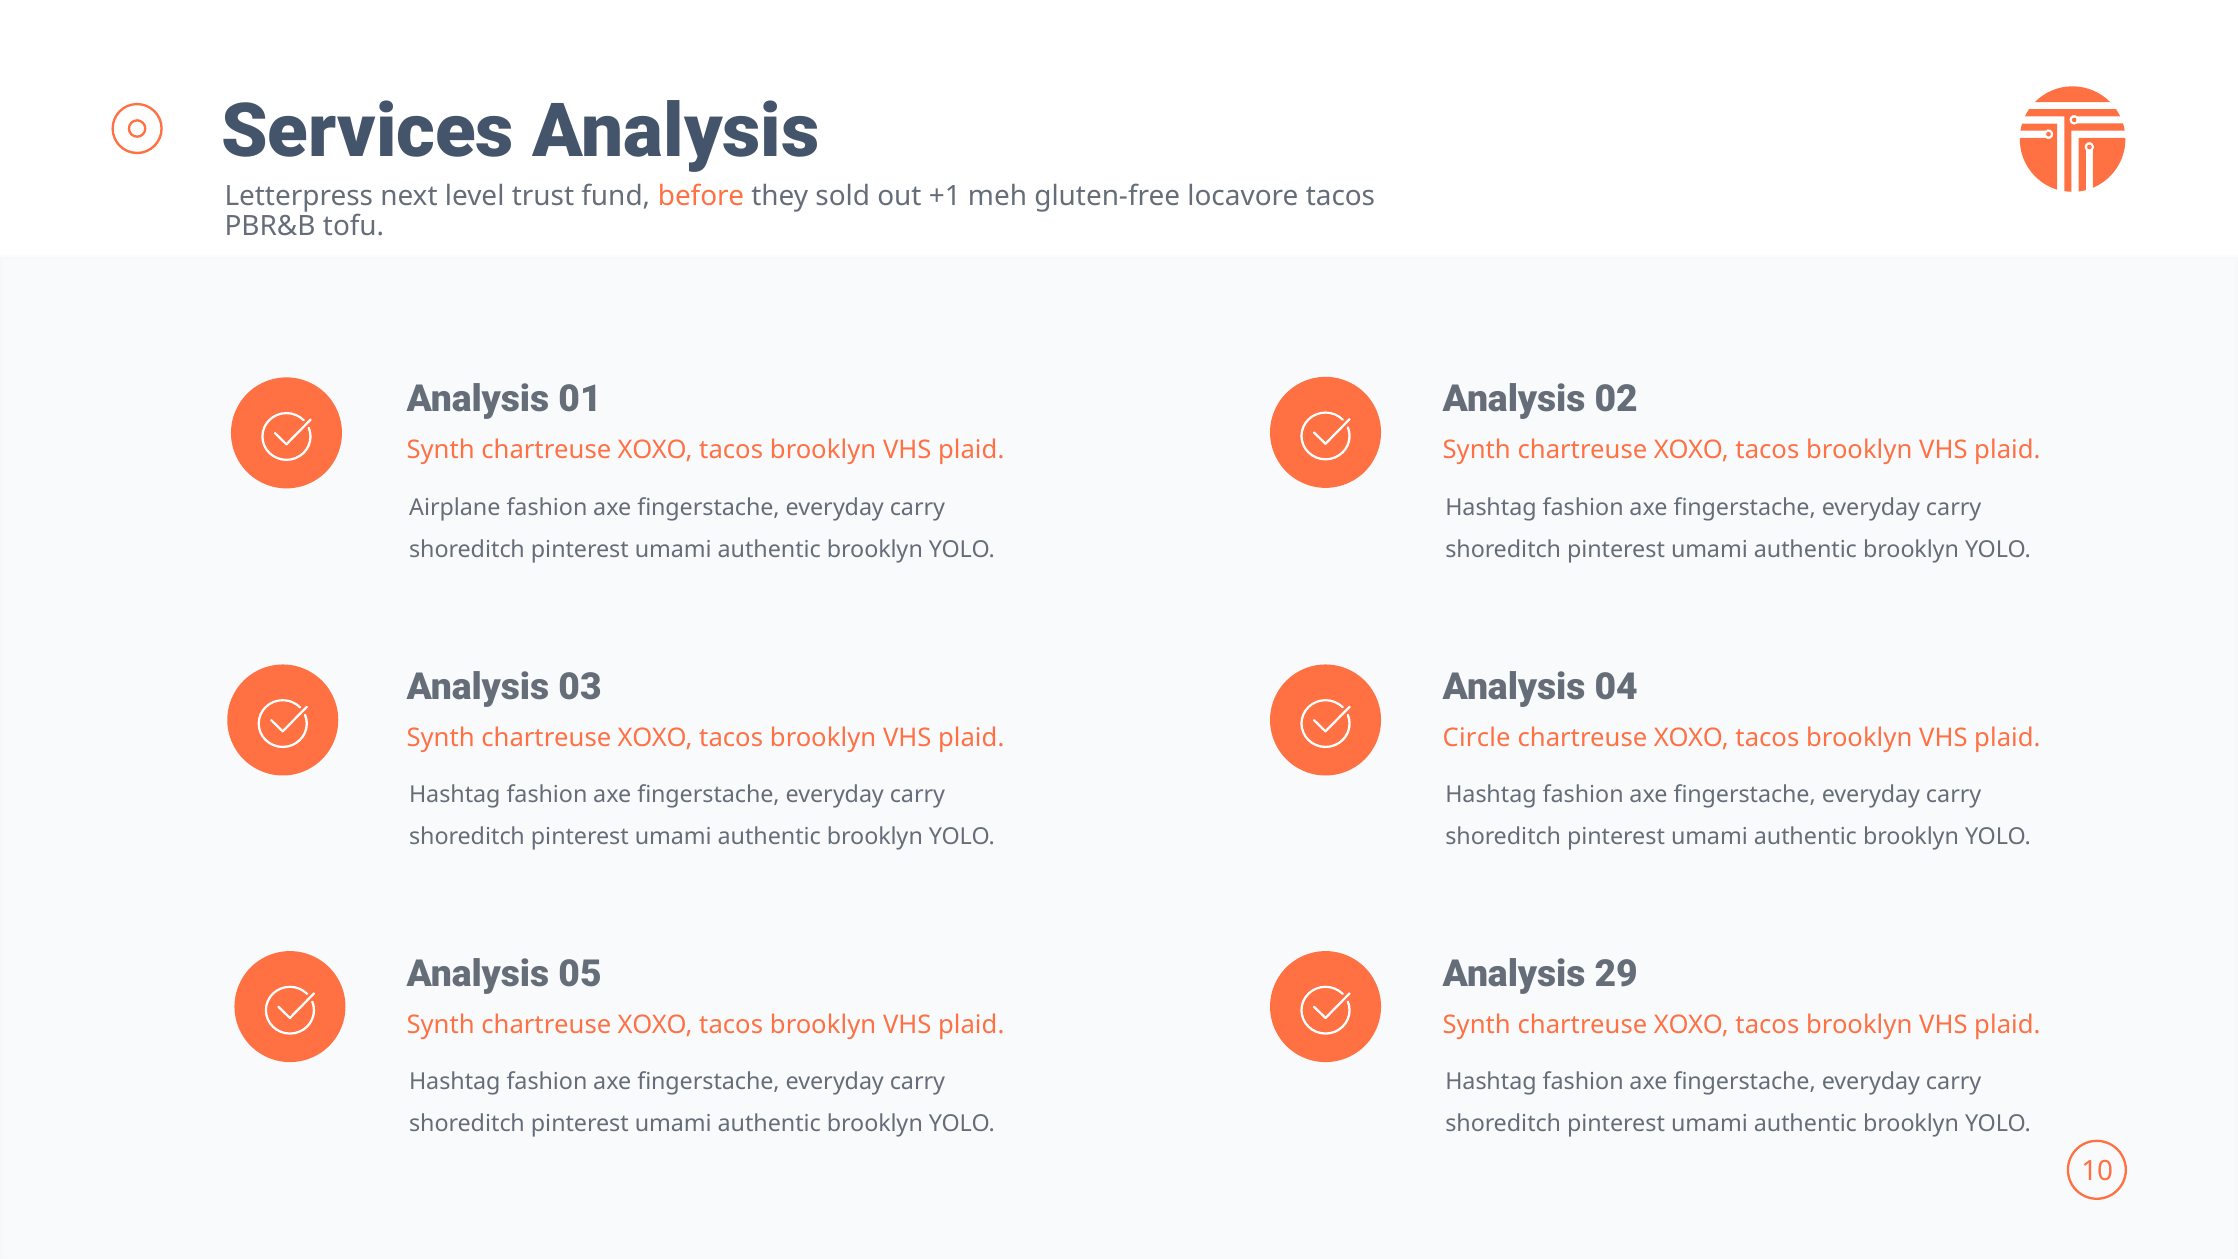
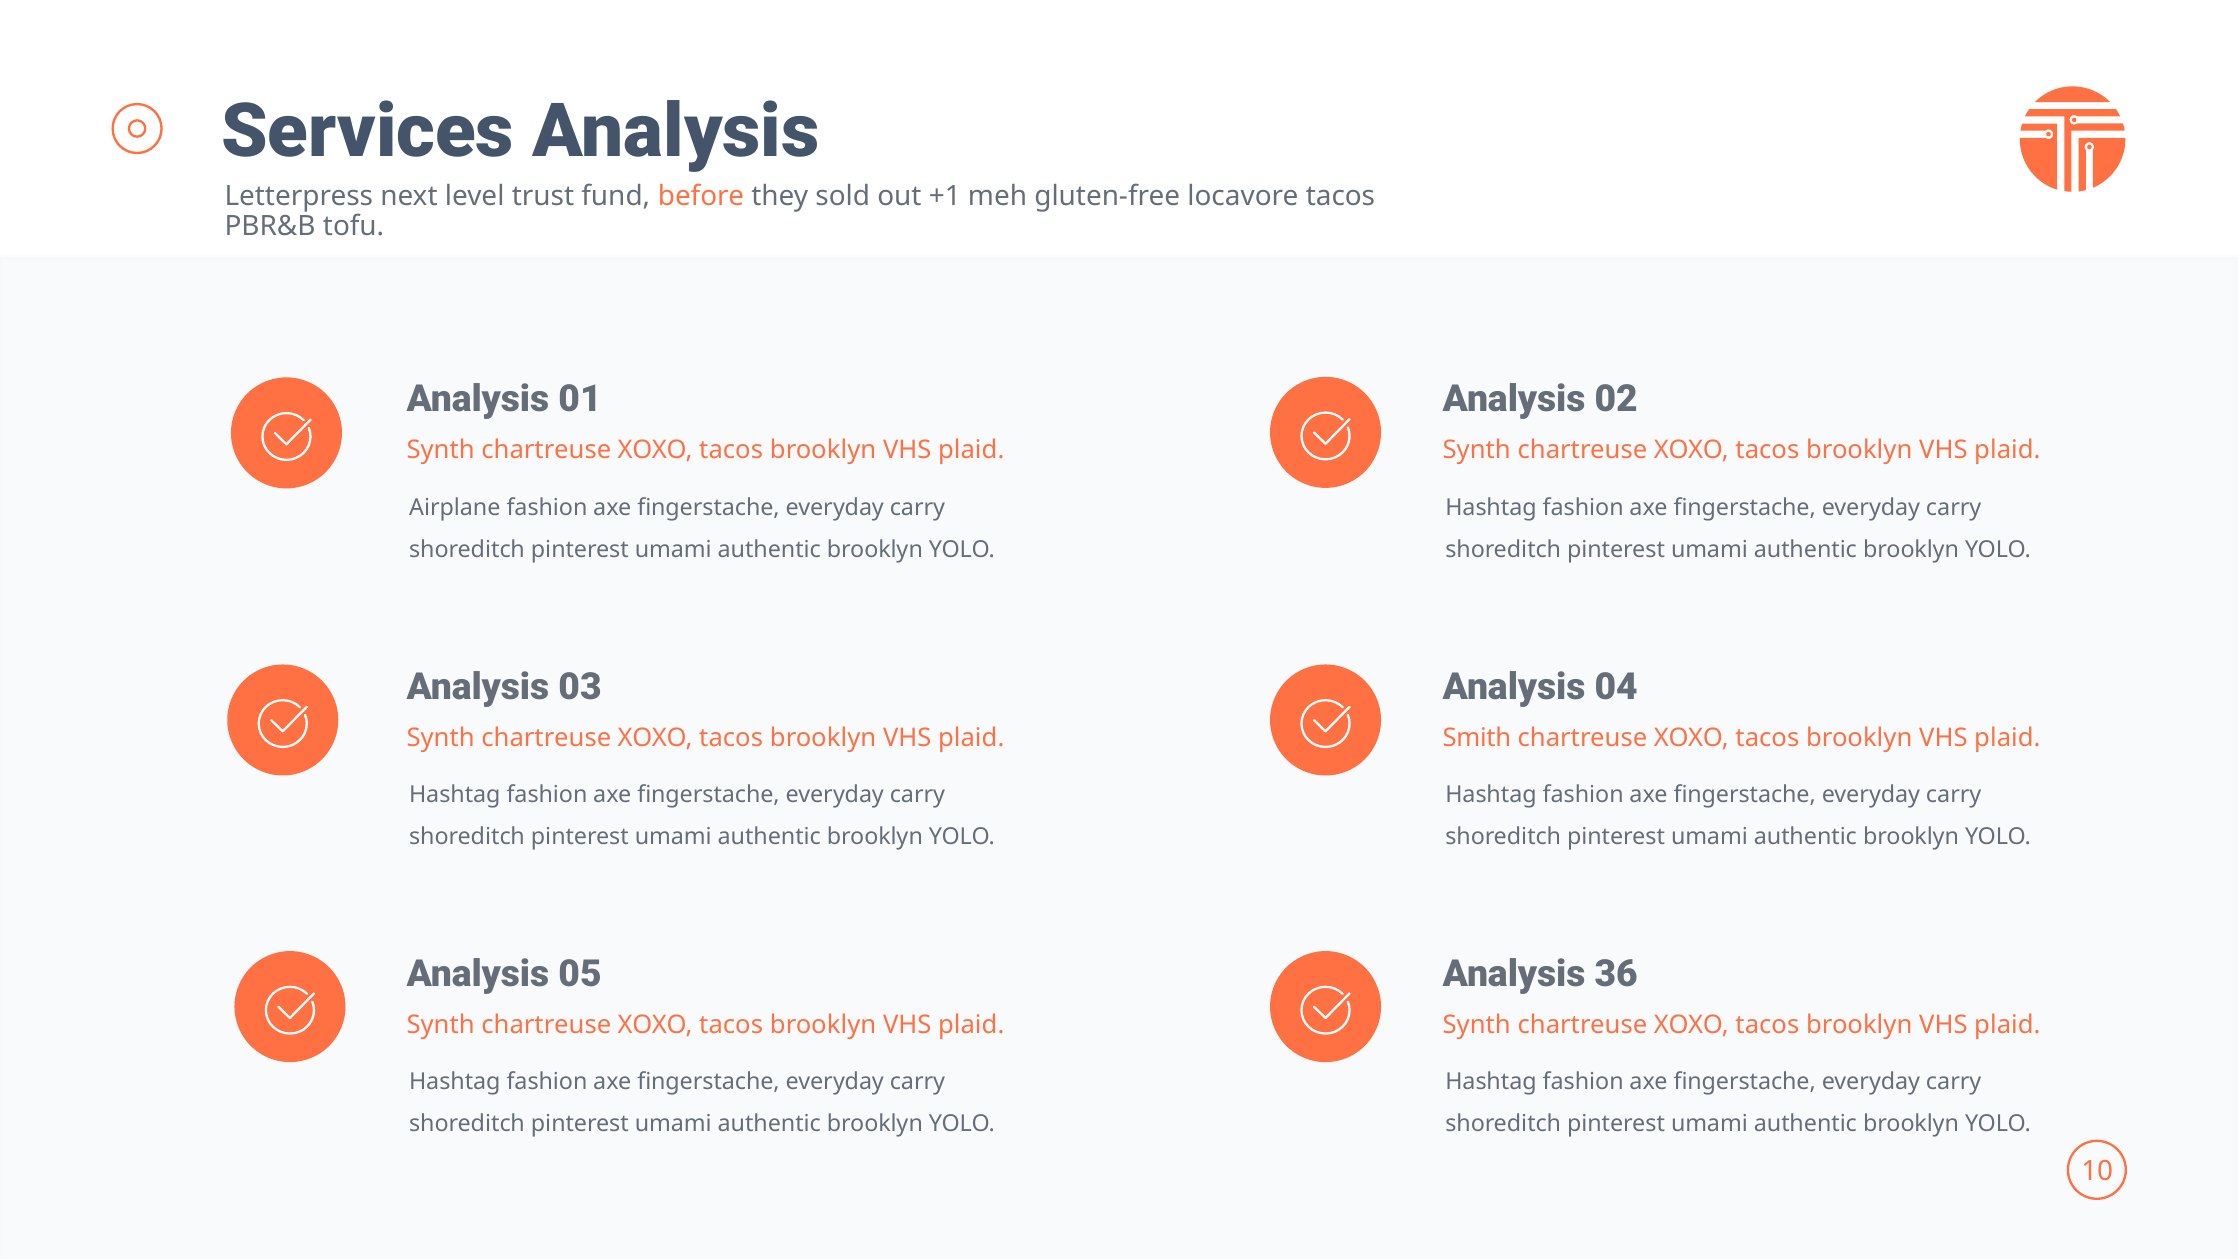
Circle: Circle -> Smith
29: 29 -> 36
